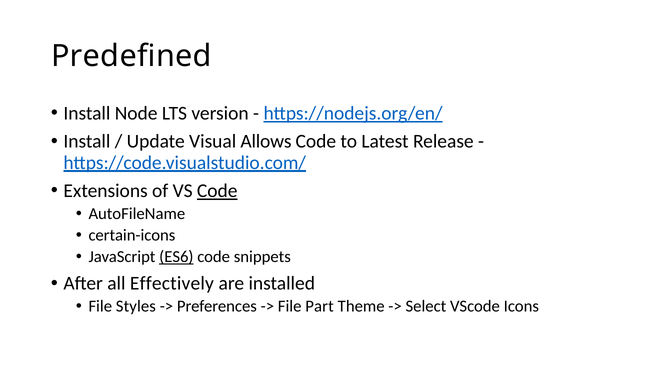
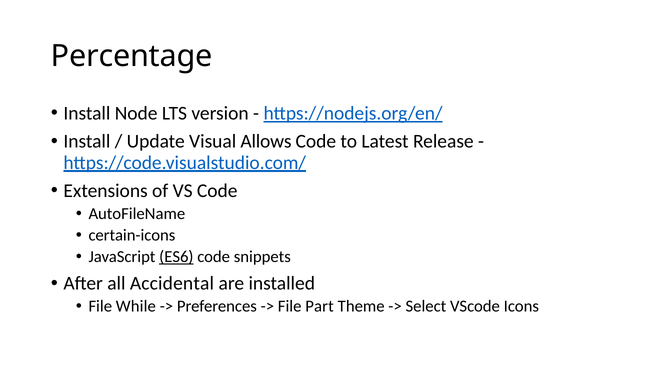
Predefined: Predefined -> Percentage
Code at (217, 191) underline: present -> none
Effectively: Effectively -> Accidental
Styles: Styles -> While
